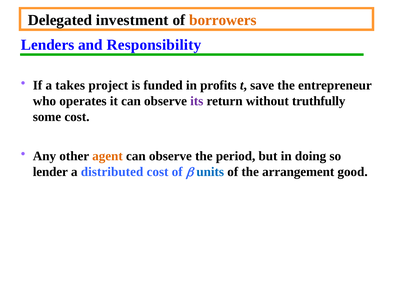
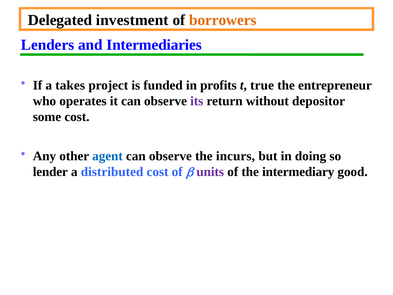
Responsibility: Responsibility -> Intermediaries
save: save -> true
truthfully: truthfully -> depositor
agent colour: orange -> blue
period: period -> incurs
units colour: blue -> purple
arrangement: arrangement -> intermediary
